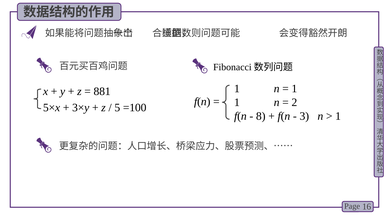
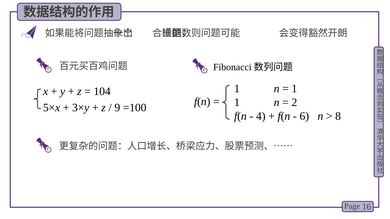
881: 881 -> 104
5: 5 -> 9
8: 8 -> 4
3: 3 -> 6
1 at (338, 116): 1 -> 8
